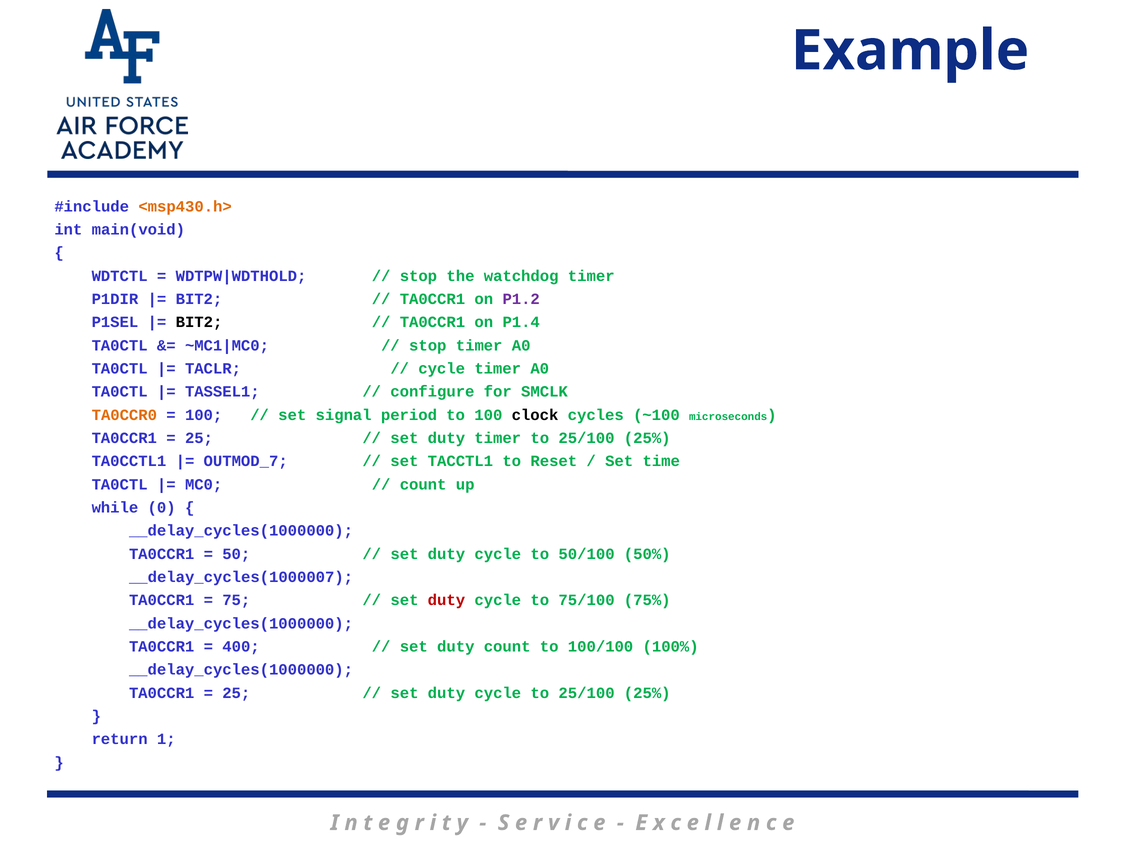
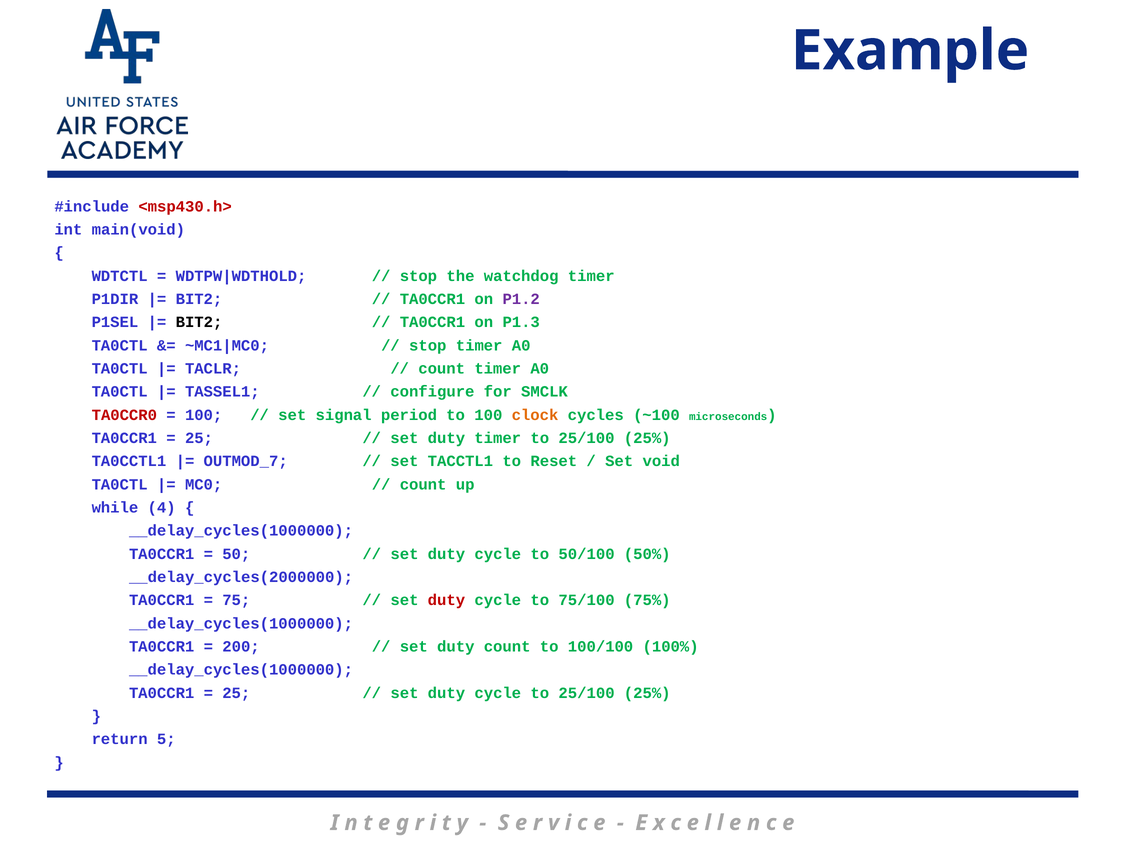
<msp430.h> colour: orange -> red
P1.4: P1.4 -> P1.3
cycle at (442, 368): cycle -> count
TA0CCR0 colour: orange -> red
clock colour: black -> orange
time: time -> void
0: 0 -> 4
__delay_cycles(1000007: __delay_cycles(1000007 -> __delay_cycles(2000000
400: 400 -> 200
1: 1 -> 5
